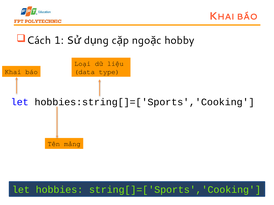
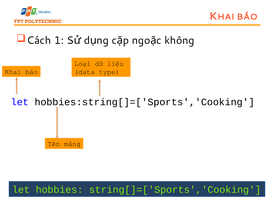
hobby: hobby -> không
